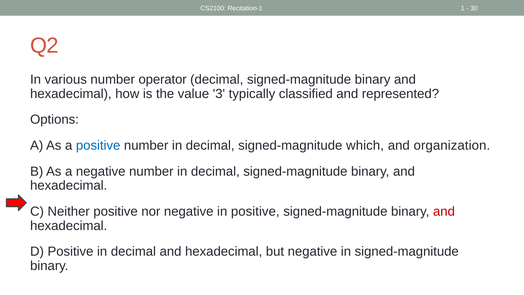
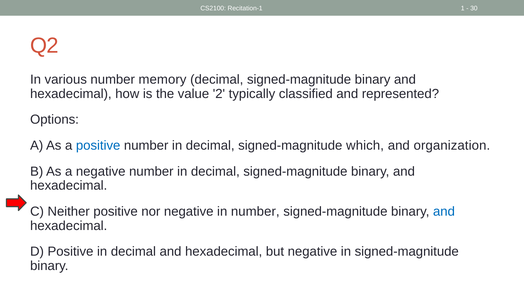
operator: operator -> memory
3: 3 -> 2
in positive: positive -> number
and at (444, 211) colour: red -> blue
